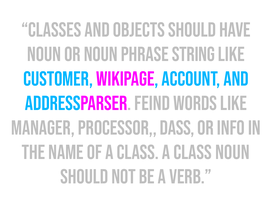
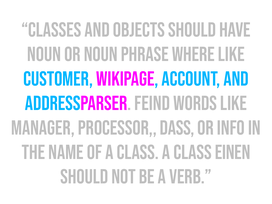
string: string -> where
class Noun: Noun -> Einen
